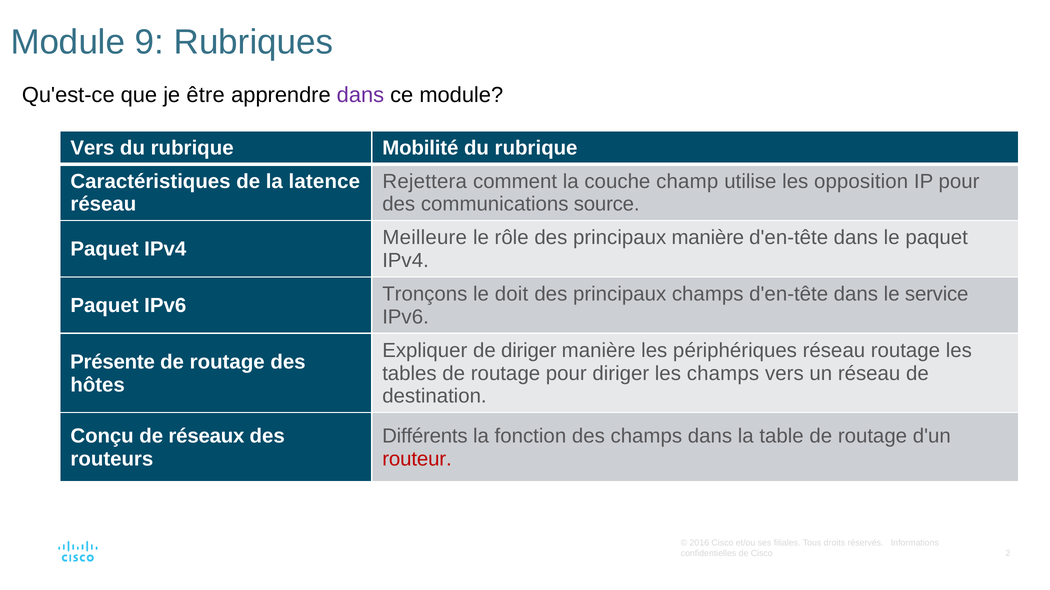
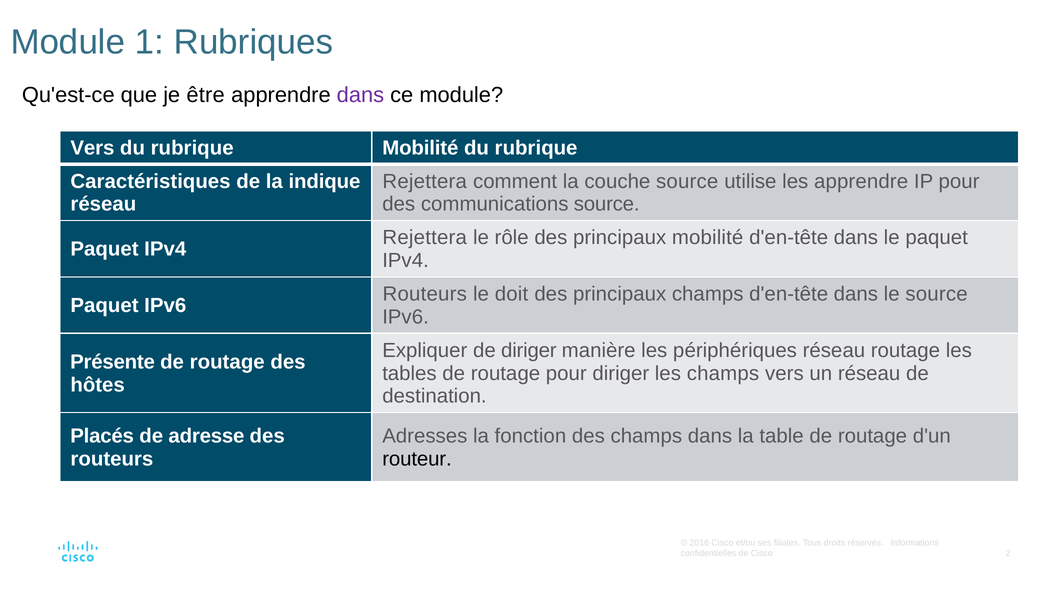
9: 9 -> 1
latence: latence -> indique
couche champ: champ -> source
les opposition: opposition -> apprendre
Meilleure at (425, 238): Meilleure -> Rejettera
principaux manière: manière -> mobilité
Tronçons at (425, 294): Tronçons -> Routeurs
le service: service -> source
Conçu: Conçu -> Placés
réseaux: réseaux -> adresse
Différents: Différents -> Adresses
routeur colour: red -> black
